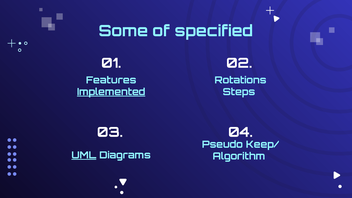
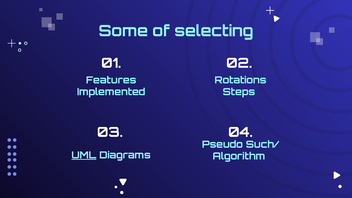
specified: specified -> selecting
Implemented underline: present -> none
Keep/: Keep/ -> Such/
